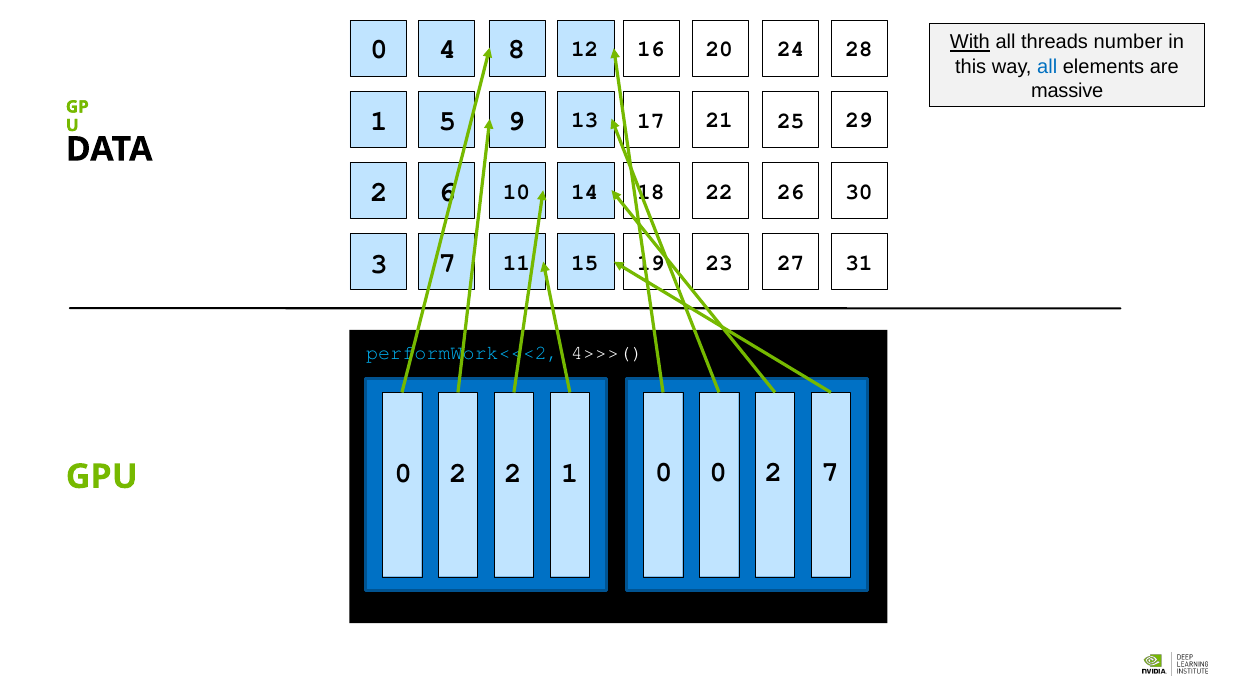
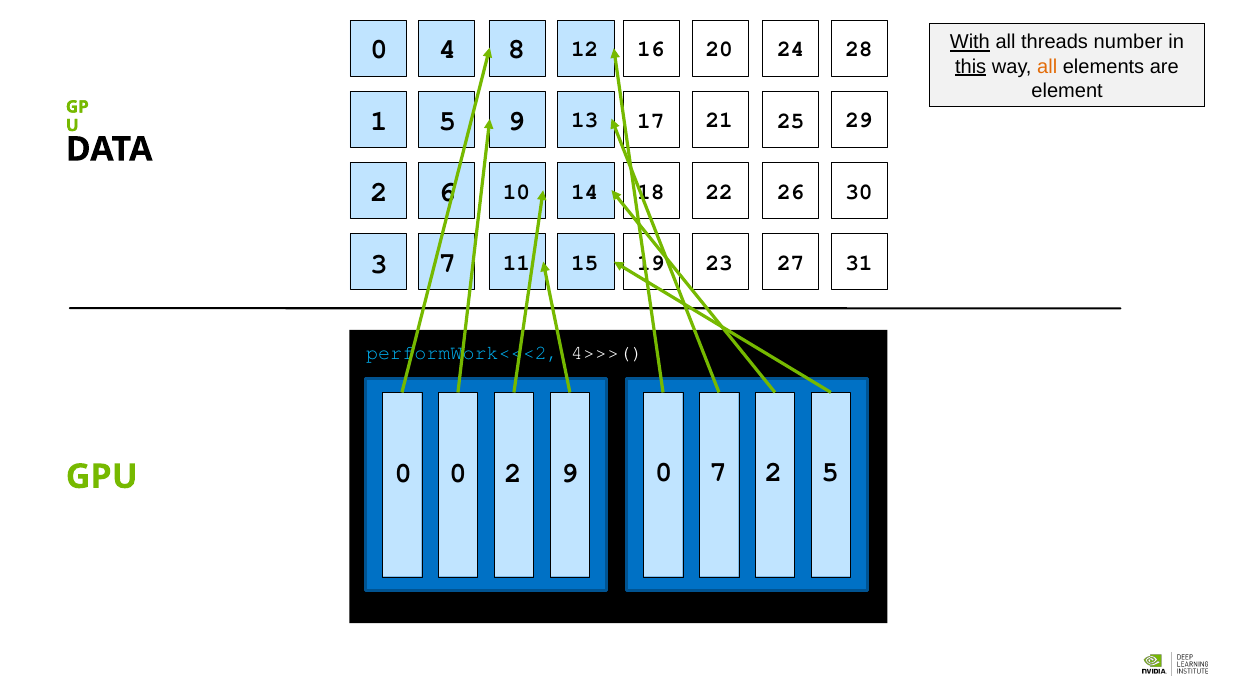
this underline: none -> present
all at (1047, 66) colour: blue -> orange
massive: massive -> element
2 at (458, 472): 2 -> 0
2 1: 1 -> 9
0 0: 0 -> 7
2 7: 7 -> 5
